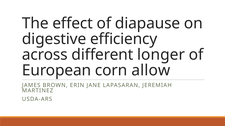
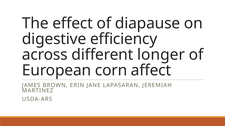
allow: allow -> affect
